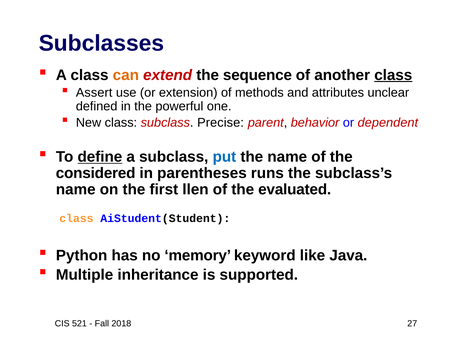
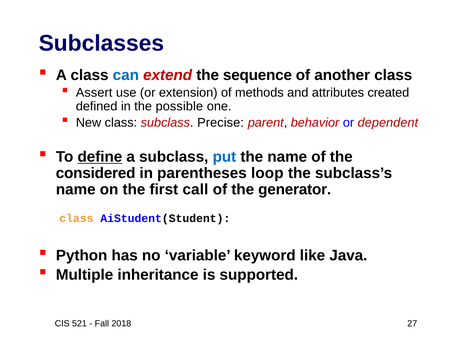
can colour: orange -> blue
class at (393, 75) underline: present -> none
unclear: unclear -> created
powerful: powerful -> possible
runs: runs -> loop
llen: llen -> call
evaluated: evaluated -> generator
memory: memory -> variable
